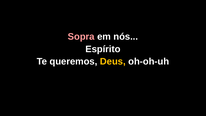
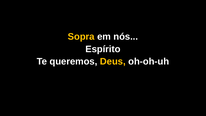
Sopra colour: pink -> yellow
